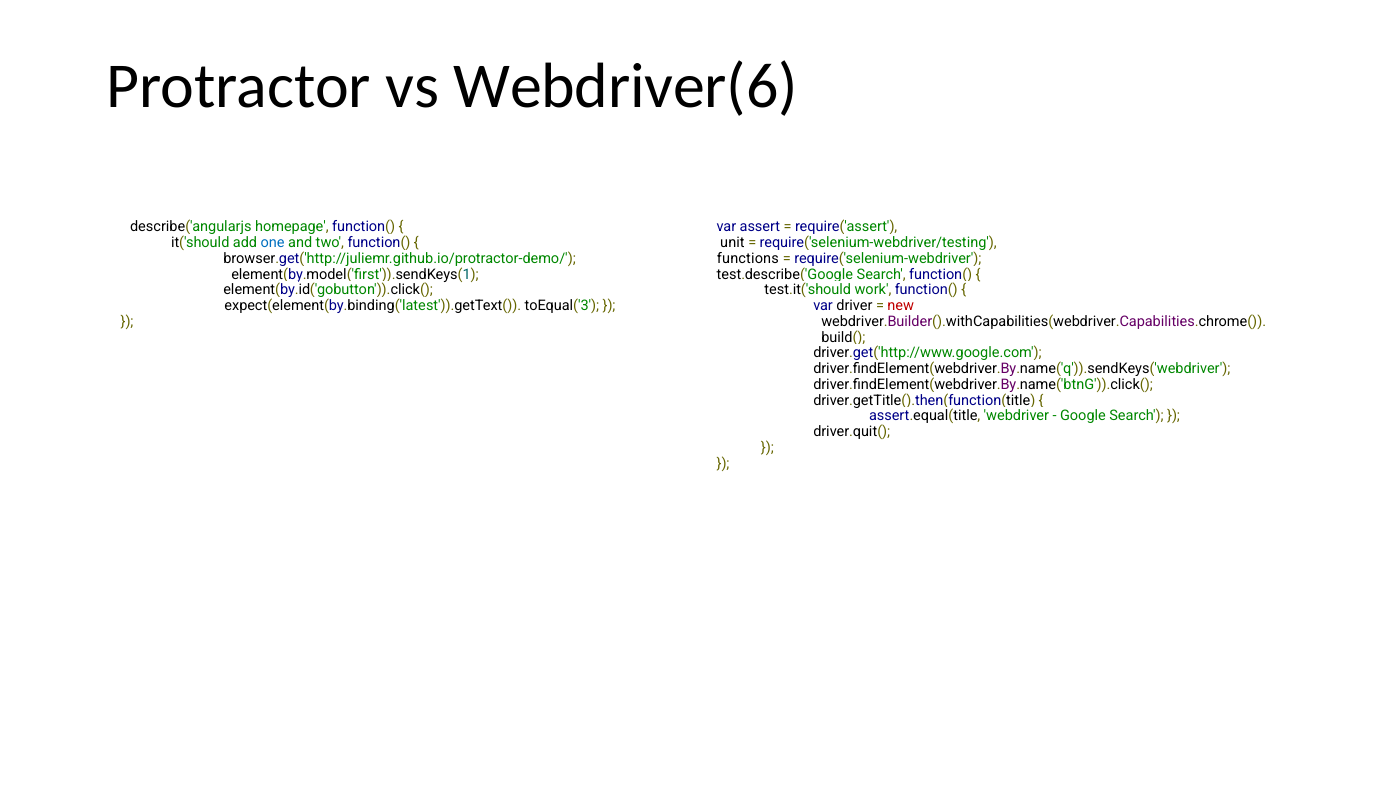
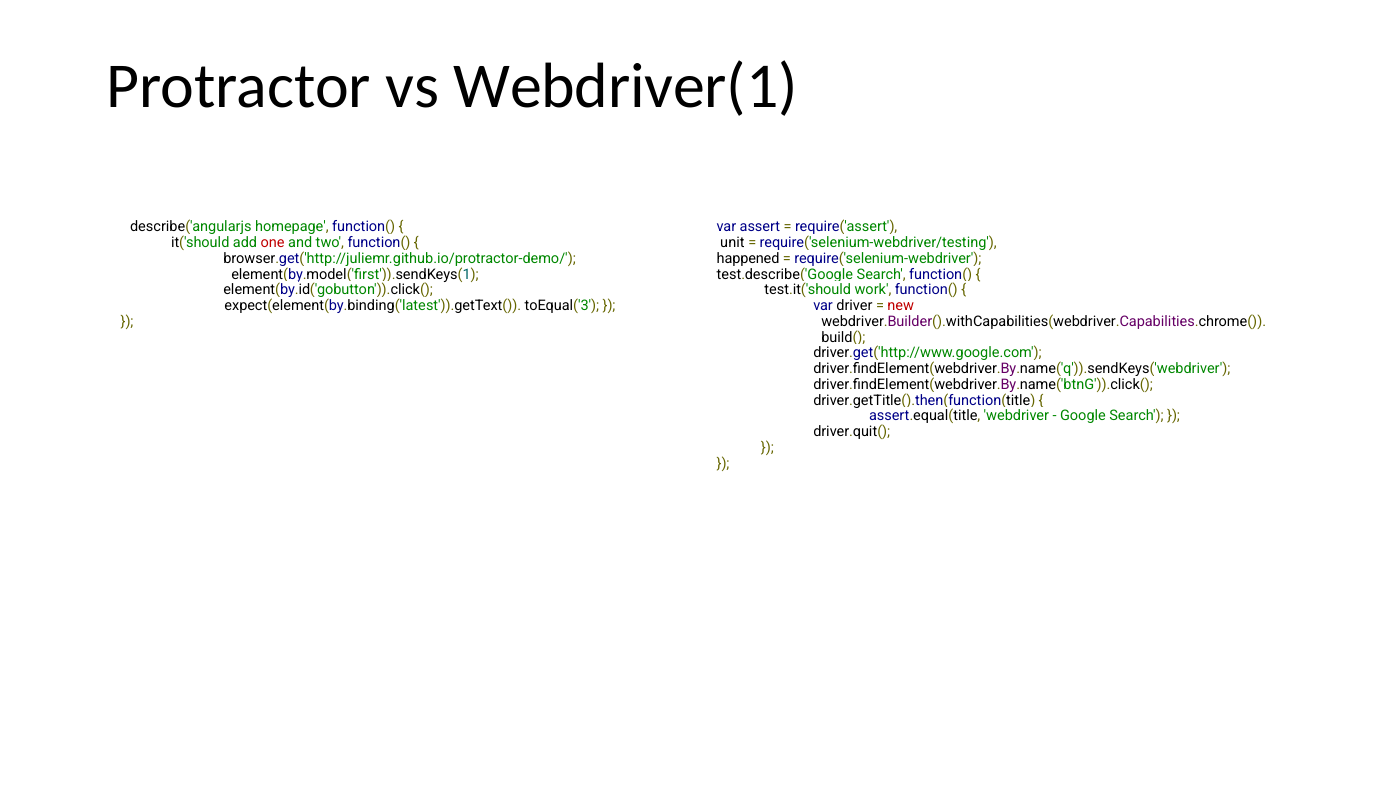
Webdriver(6: Webdriver(6 -> Webdriver(1
one colour: blue -> red
functions: functions -> happened
